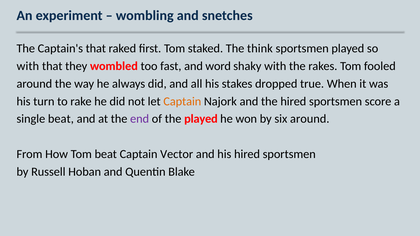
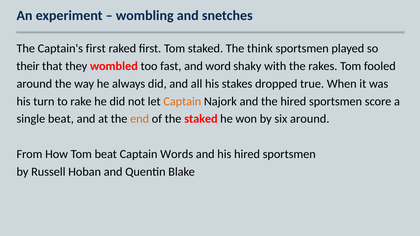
Captain's that: that -> first
with at (28, 66): with -> their
end colour: purple -> orange
the played: played -> staked
Vector: Vector -> Words
